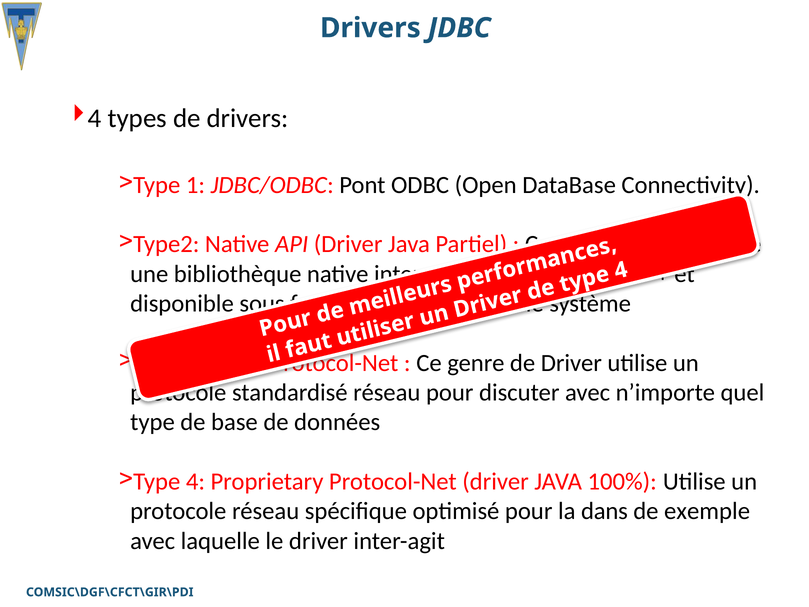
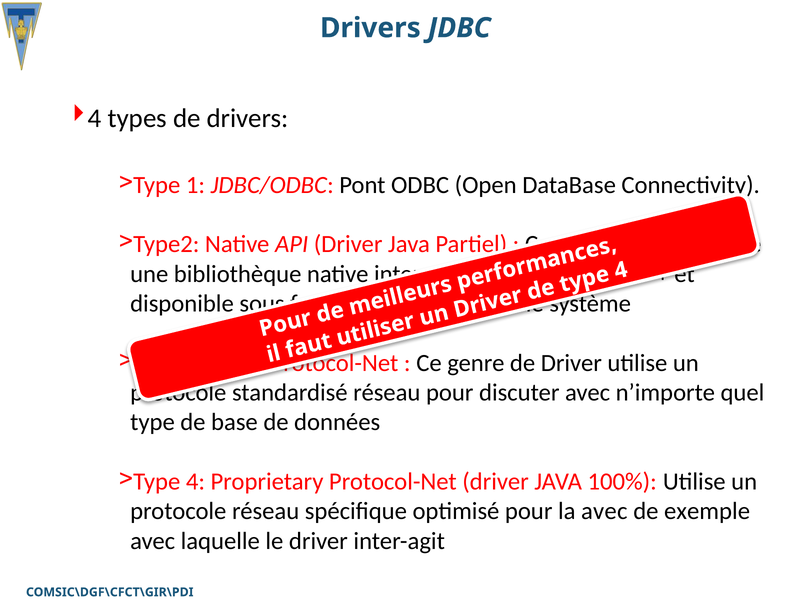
la dans: dans -> avec
